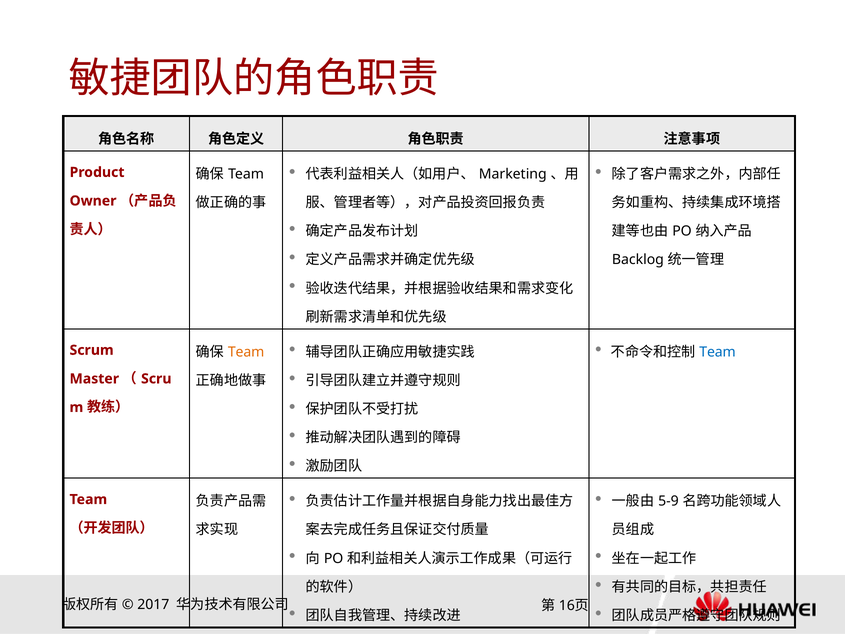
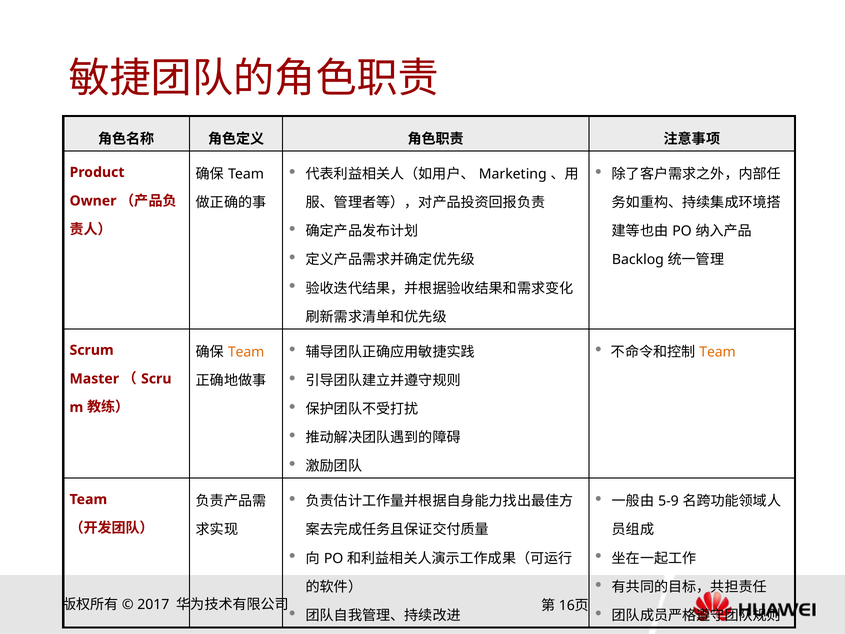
Team at (718, 352) colour: blue -> orange
